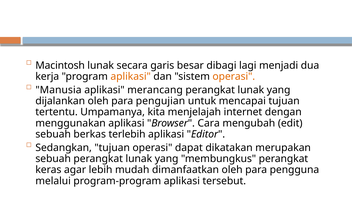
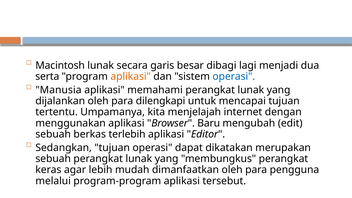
kerja: kerja -> serta
operasi at (234, 76) colour: orange -> blue
merancang: merancang -> memahami
pengujian: pengujian -> dilengkapi
Cara: Cara -> Baru
